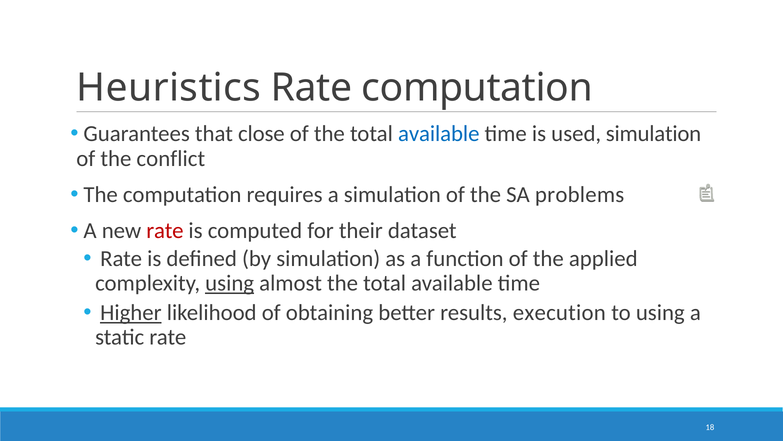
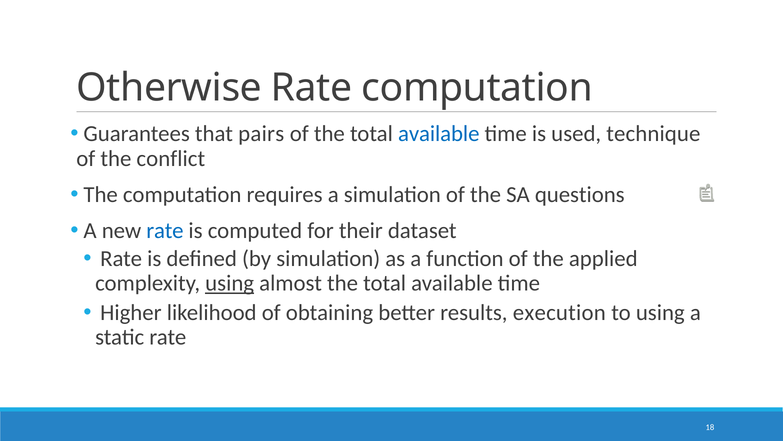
Heuristics: Heuristics -> Otherwise
close: close -> pairs
used simulation: simulation -> technique
problems: problems -> questions
rate at (165, 230) colour: red -> blue
Higher underline: present -> none
